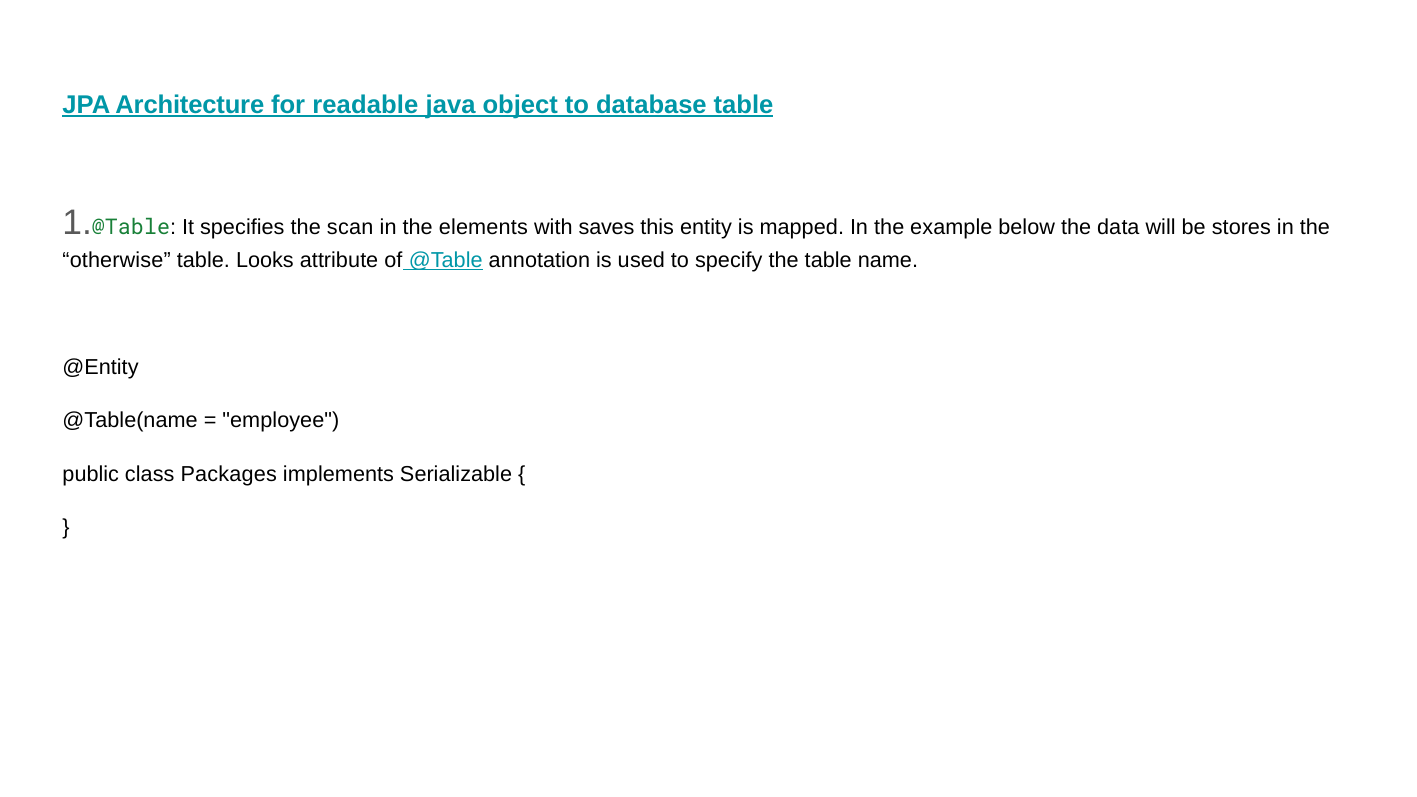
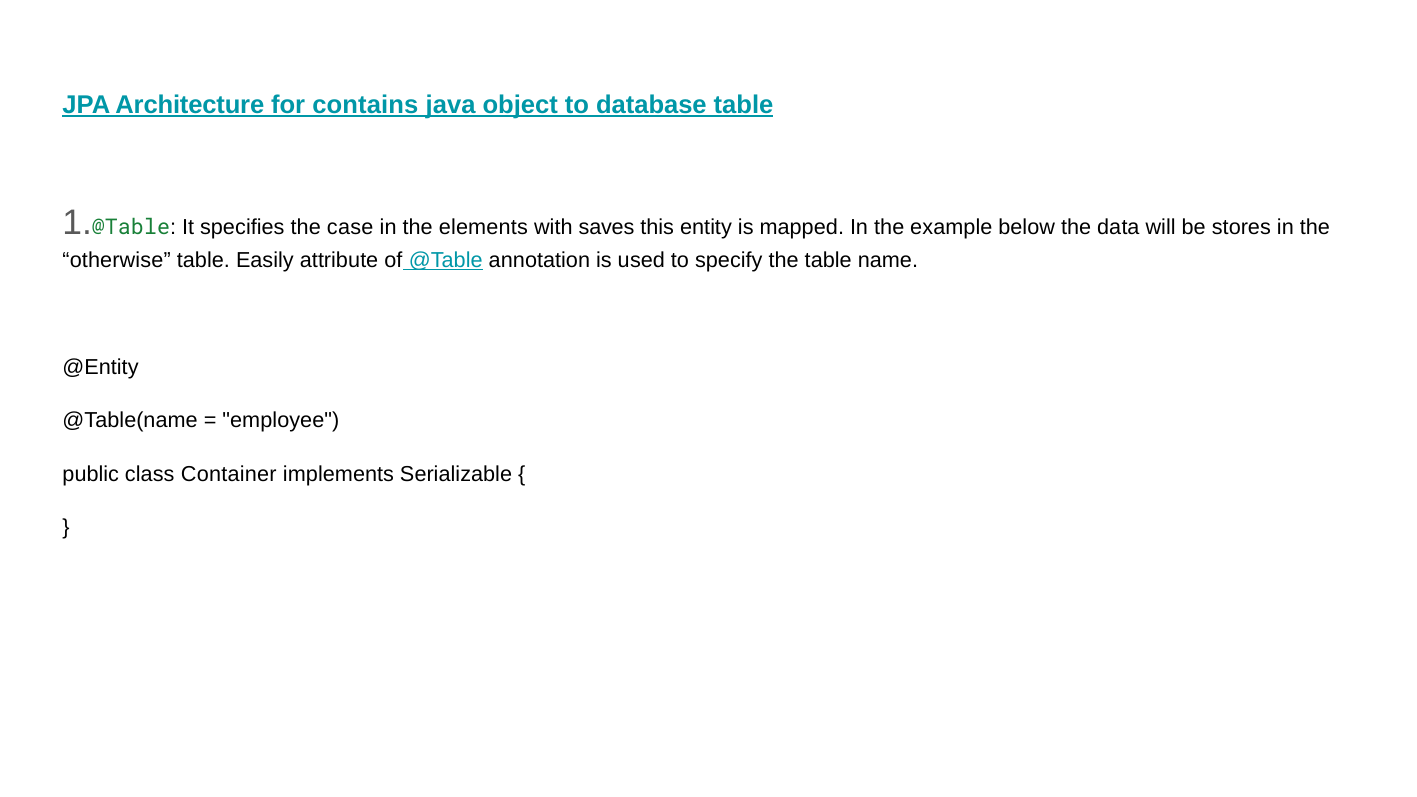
readable: readable -> contains
scan: scan -> case
Looks: Looks -> Easily
Packages: Packages -> Container
